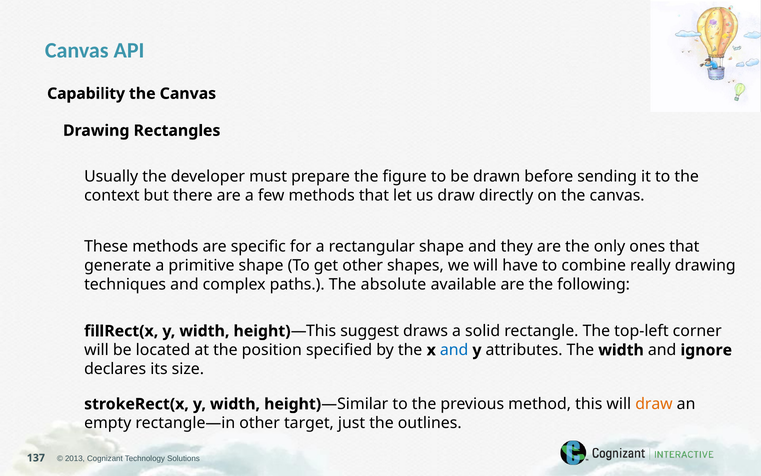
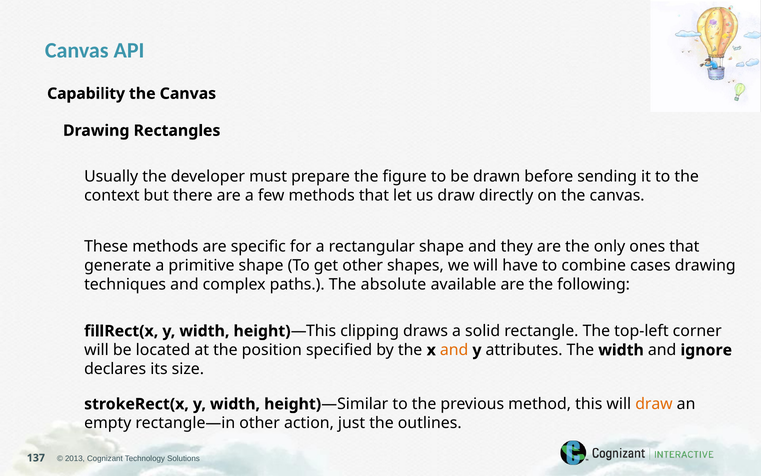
really: really -> cases
suggest: suggest -> clipping
and at (454, 350) colour: blue -> orange
target: target -> action
